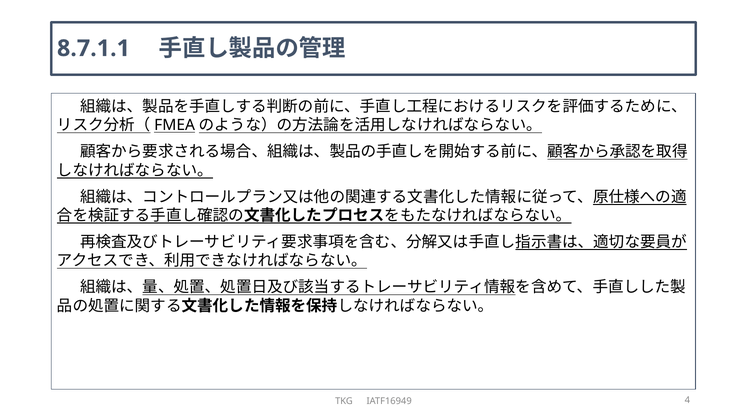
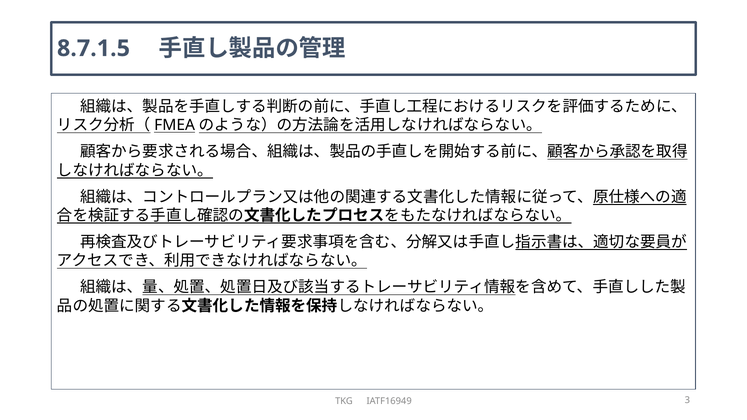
8.7.1.1: 8.7.1.1 -> 8.7.1.5
4: 4 -> 3
